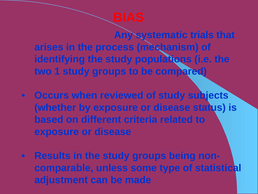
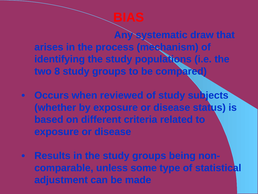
trials: trials -> draw
1: 1 -> 8
